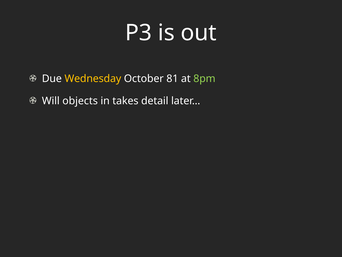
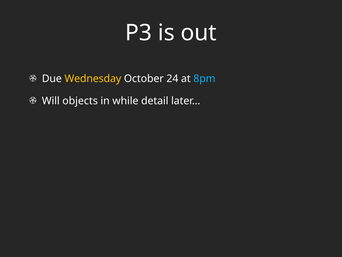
81: 81 -> 24
8pm colour: light green -> light blue
takes: takes -> while
